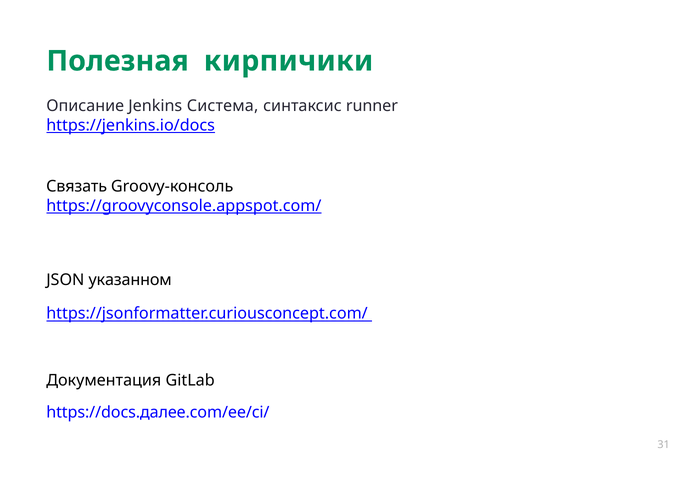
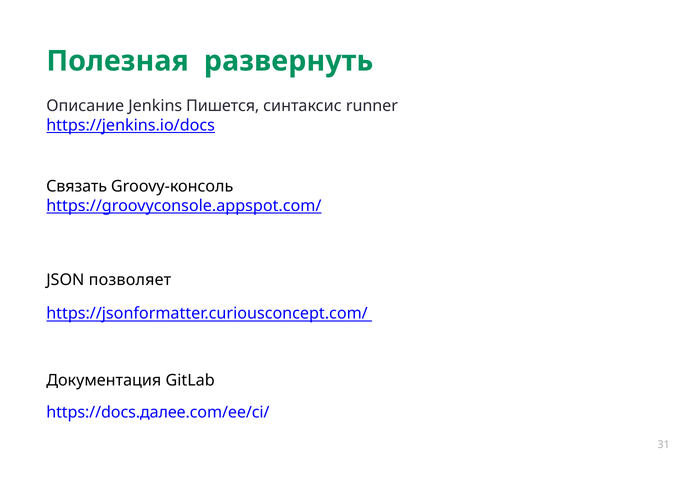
кирпичики: кирпичики -> развернуть
Система: Система -> Пишется
указанном: указанном -> позволяет
